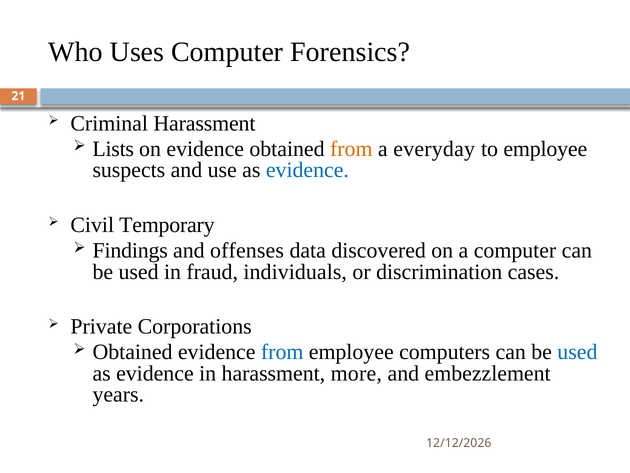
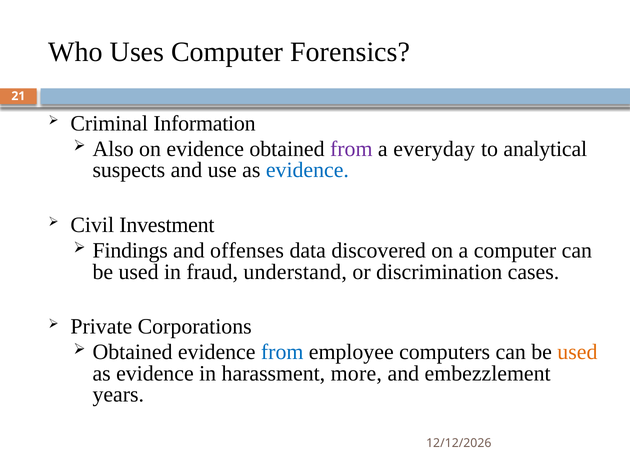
Criminal Harassment: Harassment -> Information
Lists: Lists -> Also
from at (351, 149) colour: orange -> purple
to employee: employee -> analytical
Temporary: Temporary -> Investment
individuals: individuals -> understand
used at (577, 352) colour: blue -> orange
